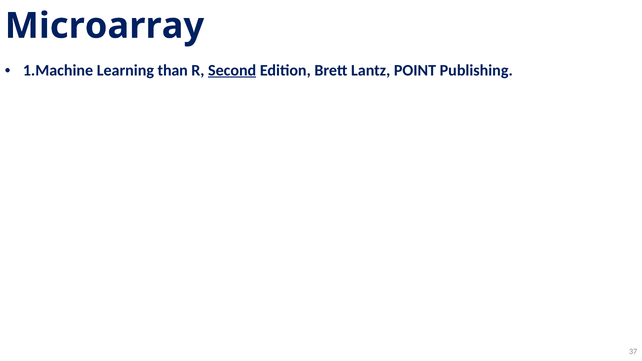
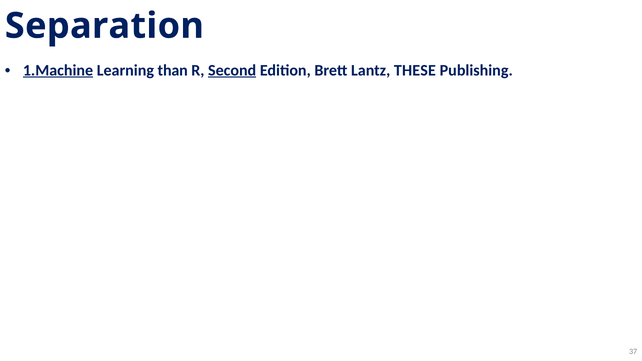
Microarray: Microarray -> Separation
1.Machine underline: none -> present
POINT: POINT -> THESE
